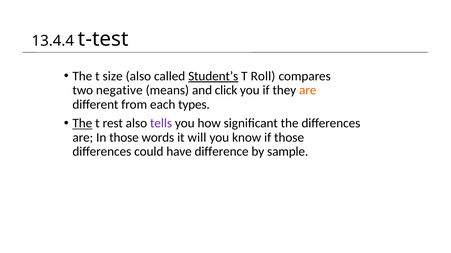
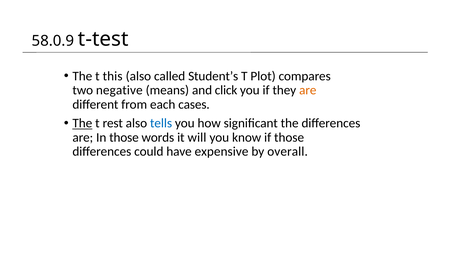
13.4.4: 13.4.4 -> 58.0.9
size: size -> this
Student’s underline: present -> none
Roll: Roll -> Plot
types: types -> cases
tells colour: purple -> blue
difference: difference -> expensive
sample: sample -> overall
